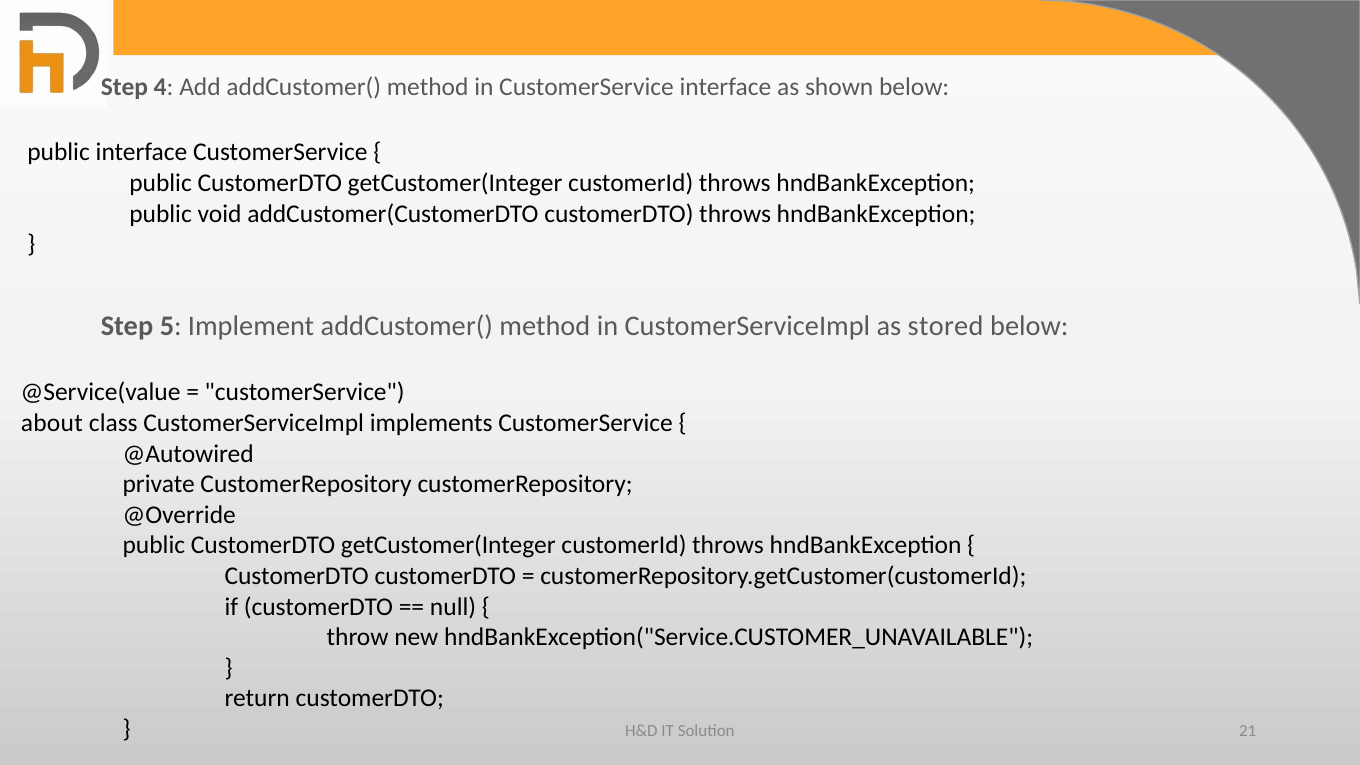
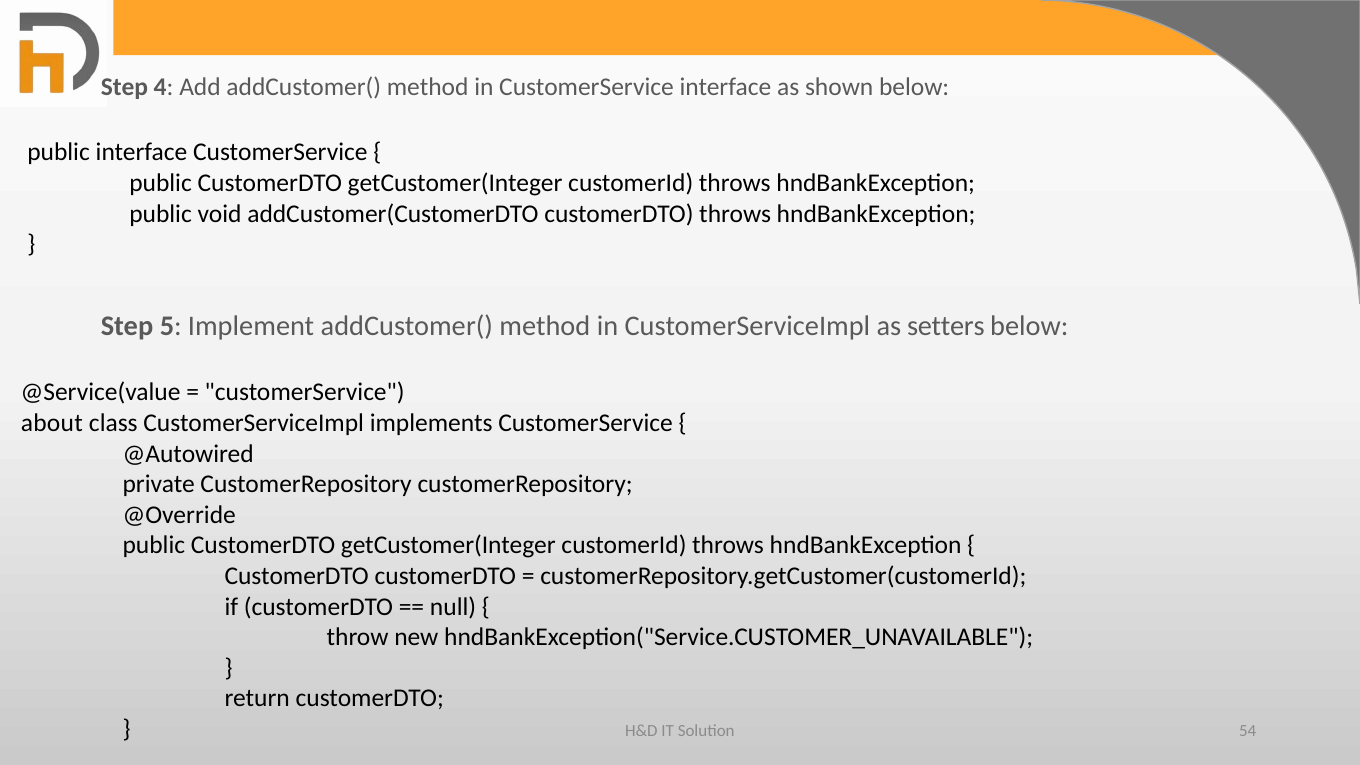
stored: stored -> setters
21: 21 -> 54
